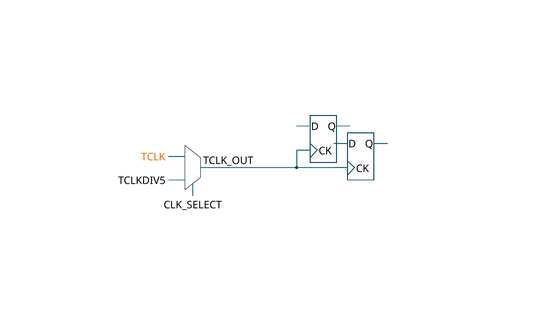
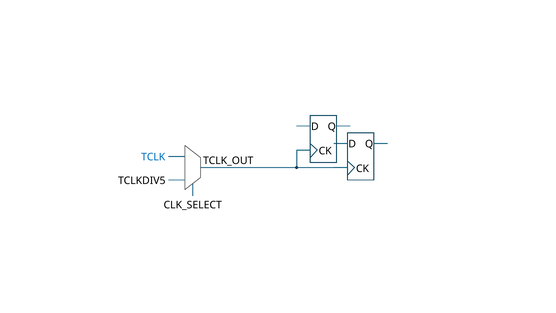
TCLK colour: orange -> blue
